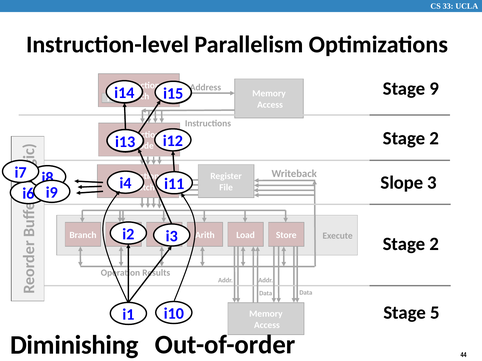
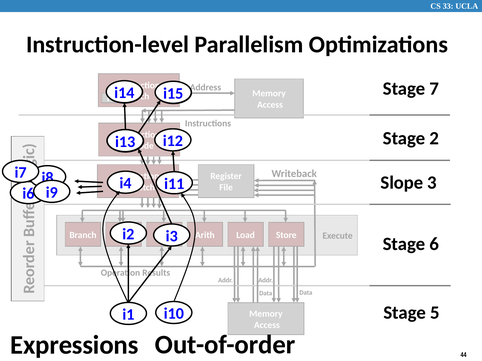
9: 9 -> 7
2 at (434, 244): 2 -> 6
Diminishing: Diminishing -> Expressions
